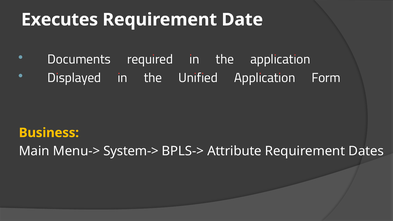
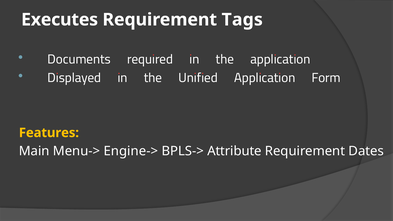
Date: Date -> Tags
Business: Business -> Features
System->: System-> -> Engine->
